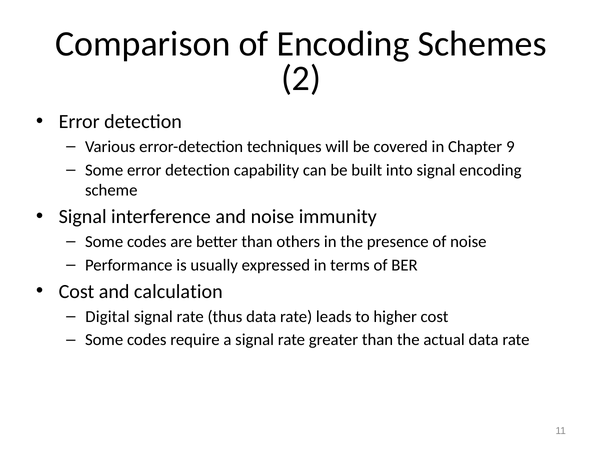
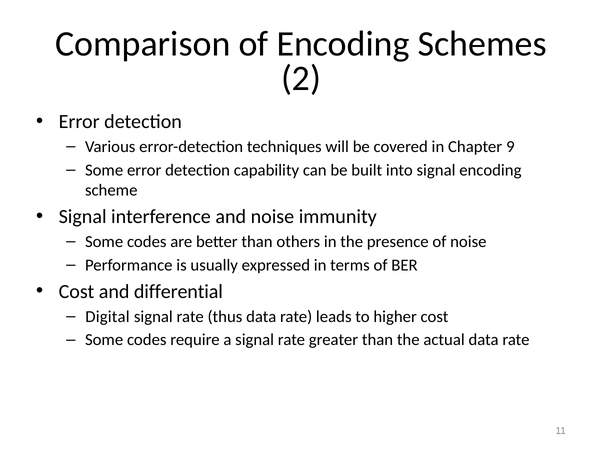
calculation: calculation -> differential
